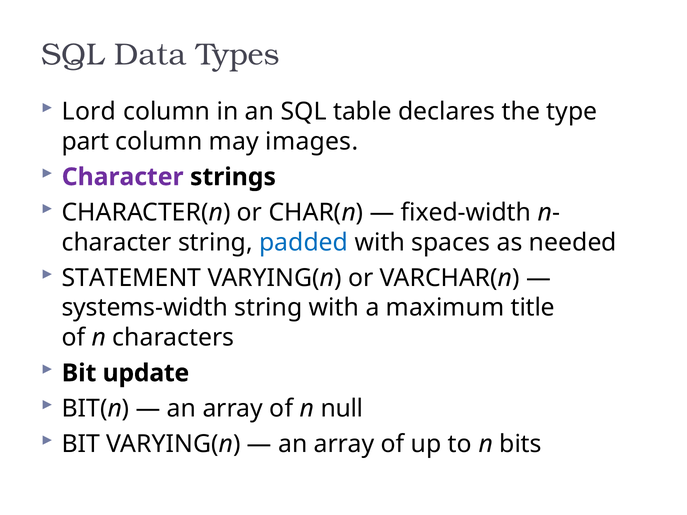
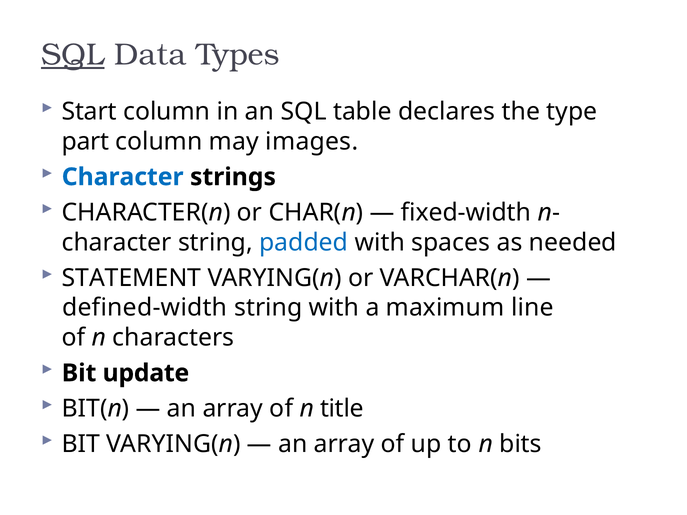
SQL at (73, 55) underline: none -> present
Lord: Lord -> Start
Character at (123, 177) colour: purple -> blue
systems-width: systems-width -> defined-width
title: title -> line
null: null -> title
